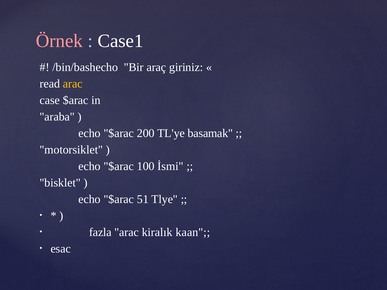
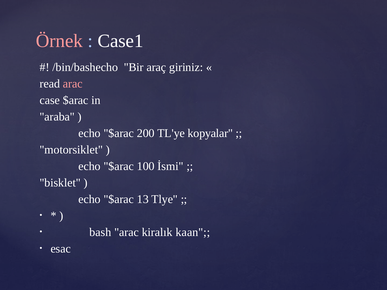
arac at (73, 84) colour: yellow -> pink
basamak: basamak -> kopyalar
51: 51 -> 13
fazla: fazla -> bash
